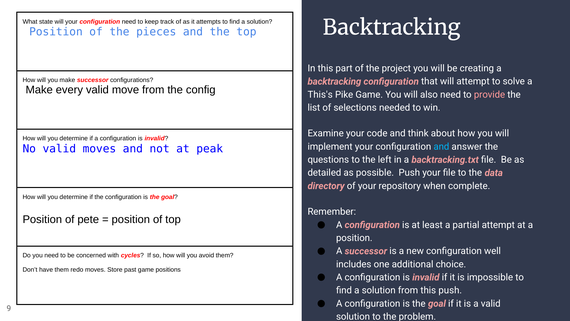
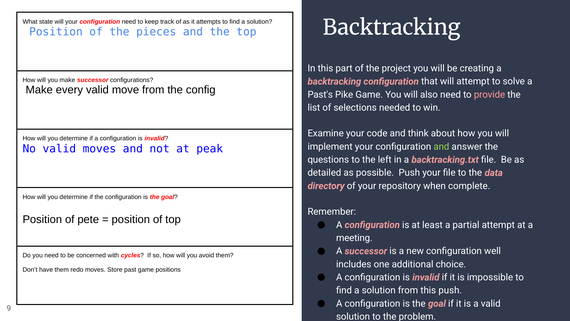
This's: This's -> Past's
and at (441, 146) colour: light blue -> light green
position at (354, 238): position -> meeting
